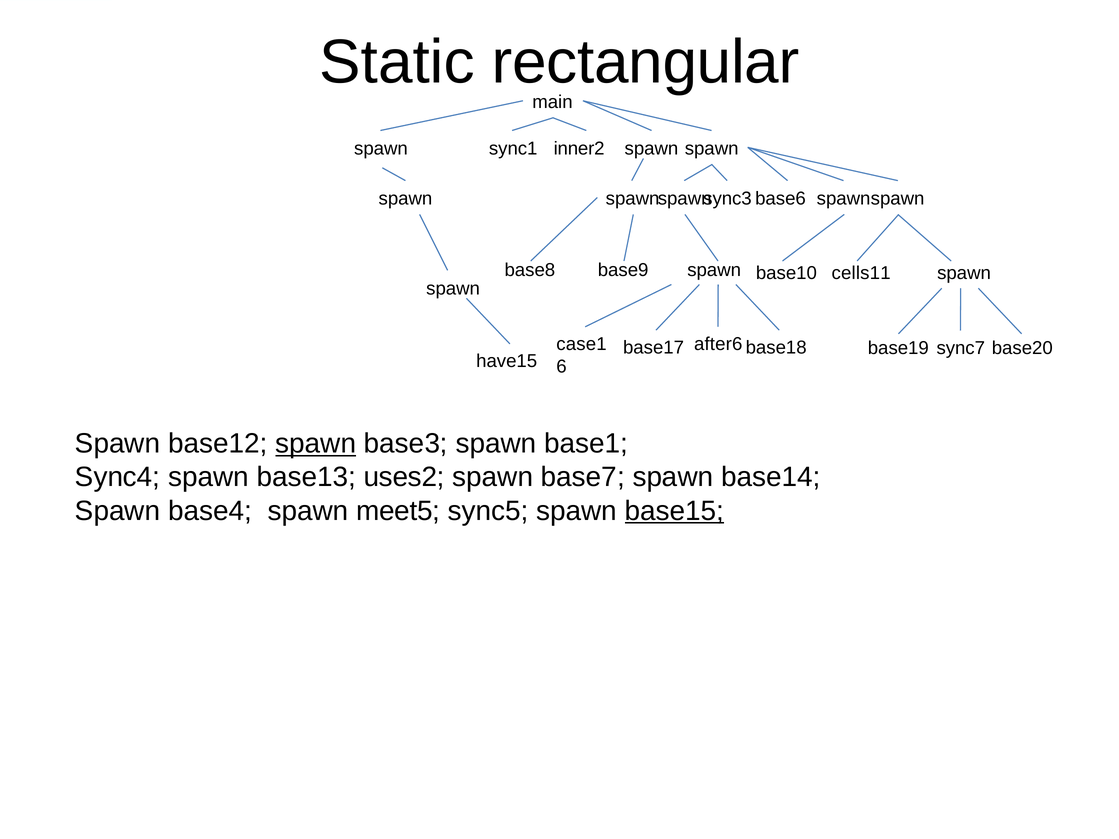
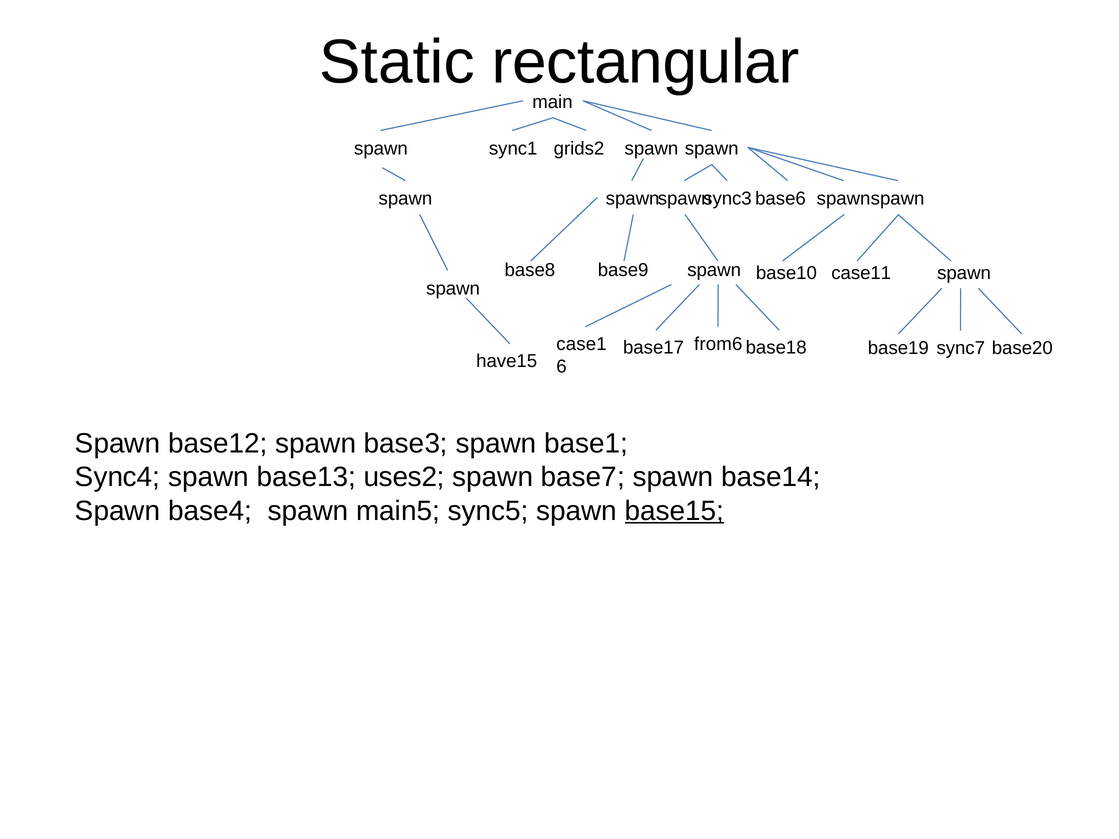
inner2: inner2 -> grids2
cells11: cells11 -> case11
after6: after6 -> from6
spawn at (316, 444) underline: present -> none
meet5: meet5 -> main5
